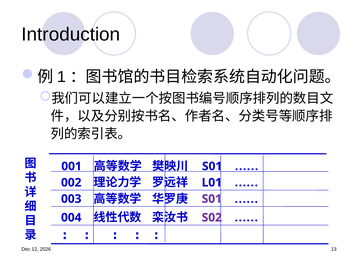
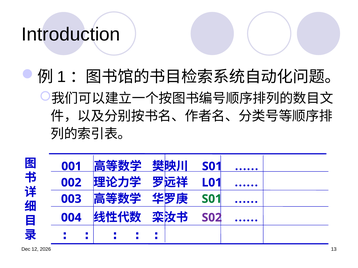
S01 at (212, 199) colour: purple -> green
